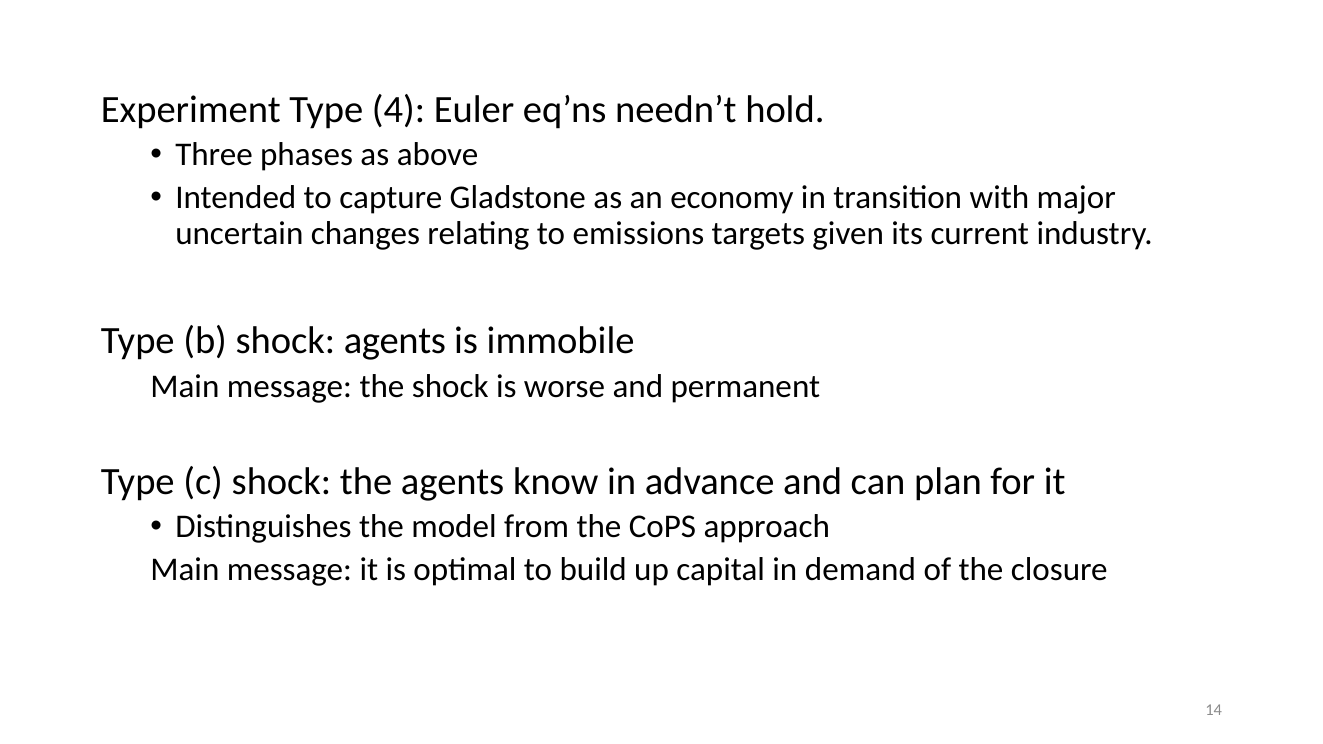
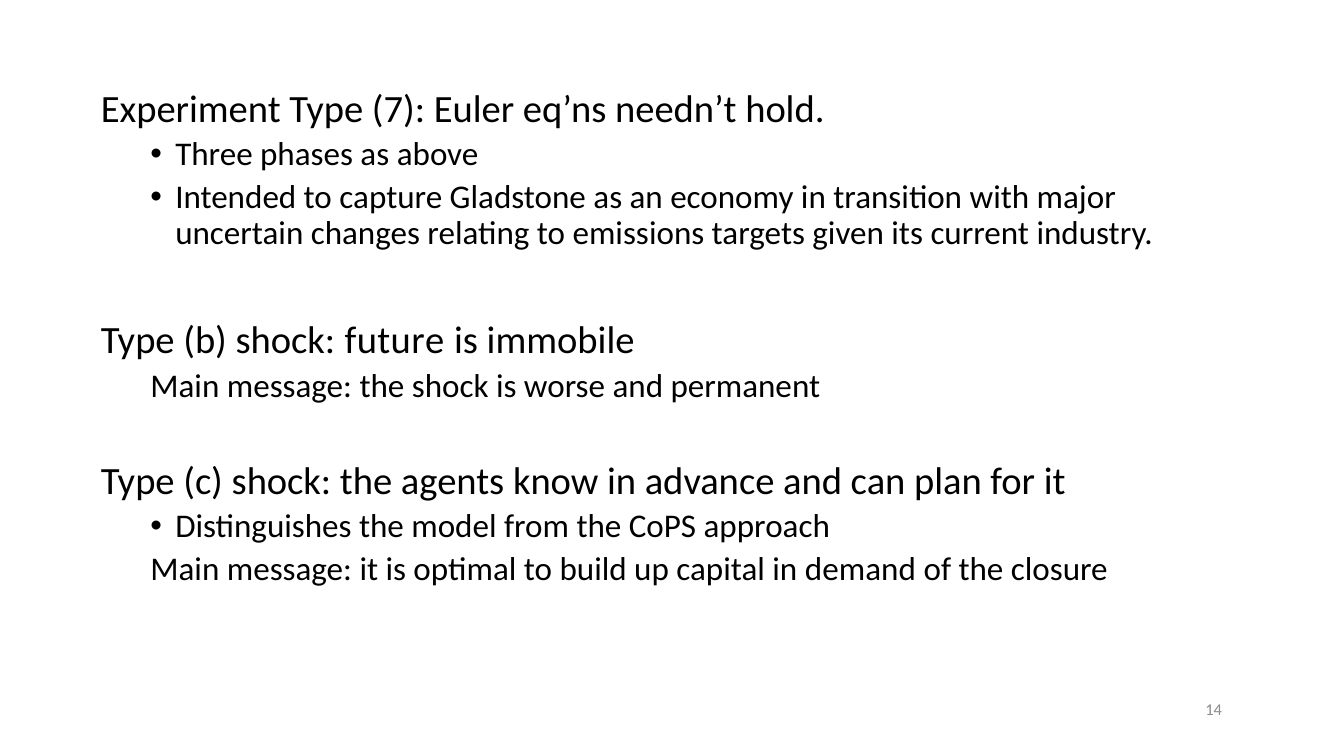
4: 4 -> 7
shock agents: agents -> future
